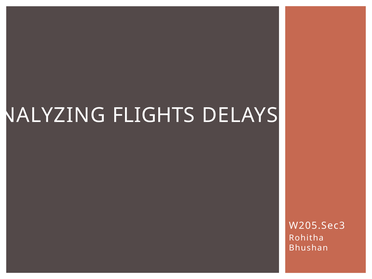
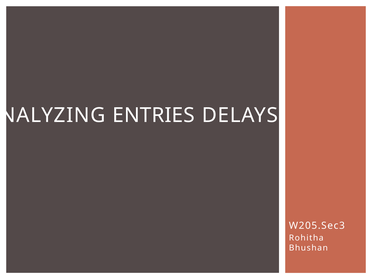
FLIGHTS: FLIGHTS -> ENTRIES
